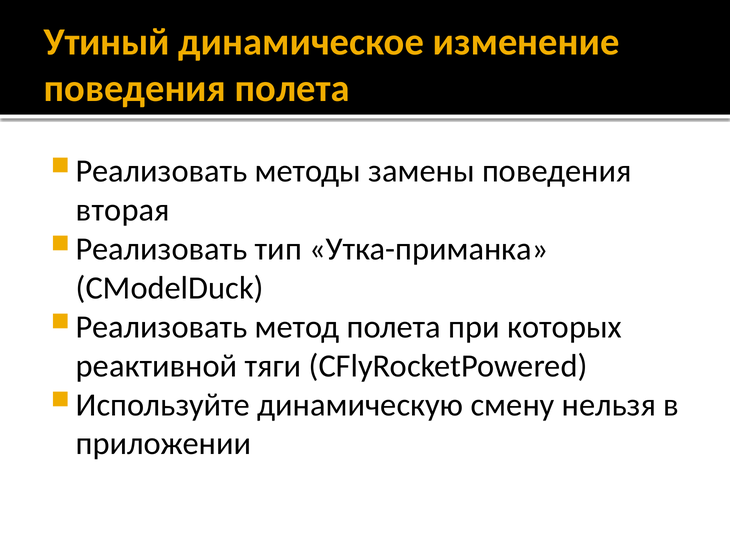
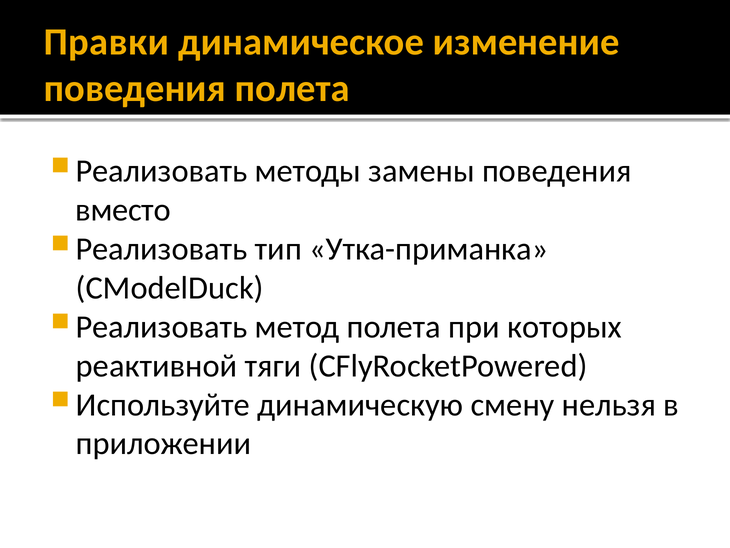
Утиный: Утиный -> Правки
вторая: вторая -> вместо
